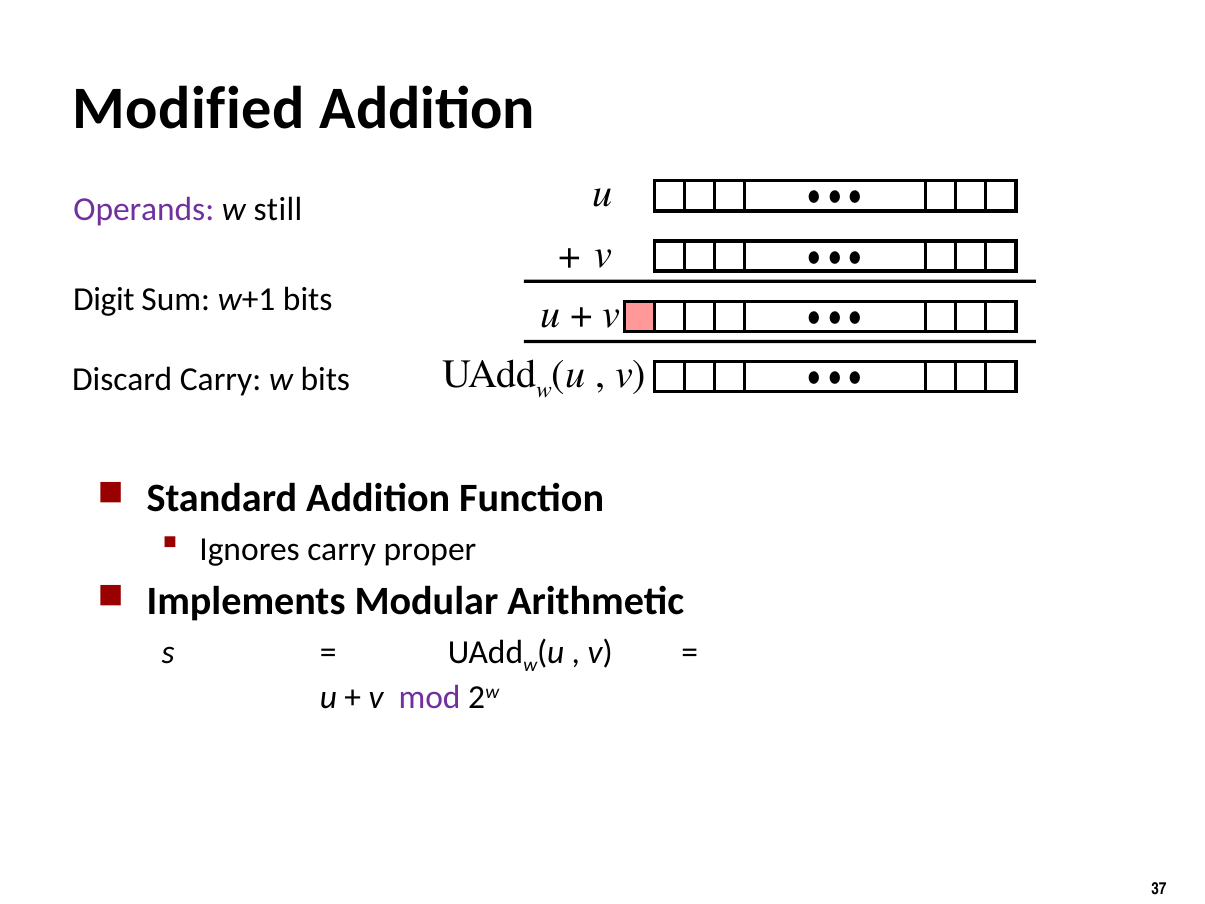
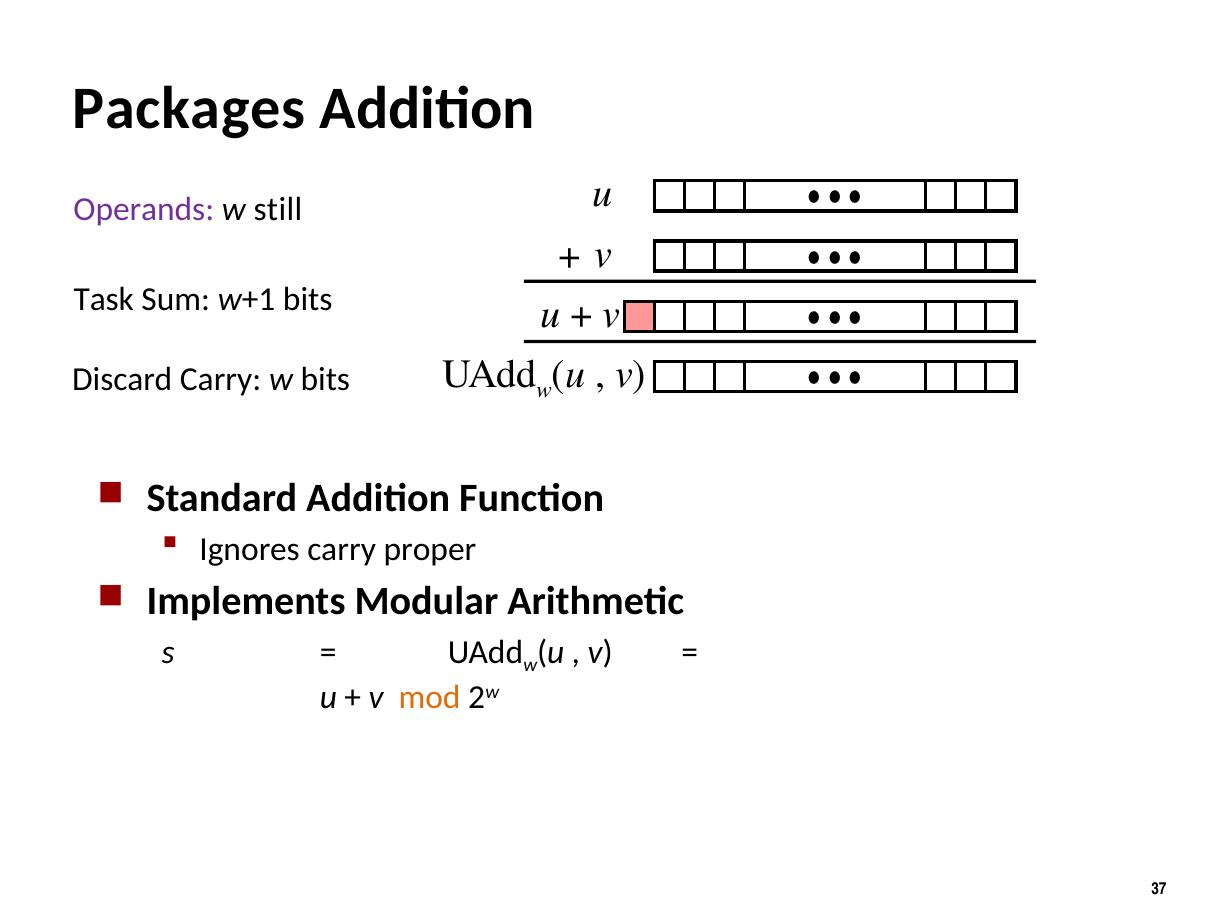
Modified: Modified -> Packages
Digit: Digit -> Task
mod colour: purple -> orange
